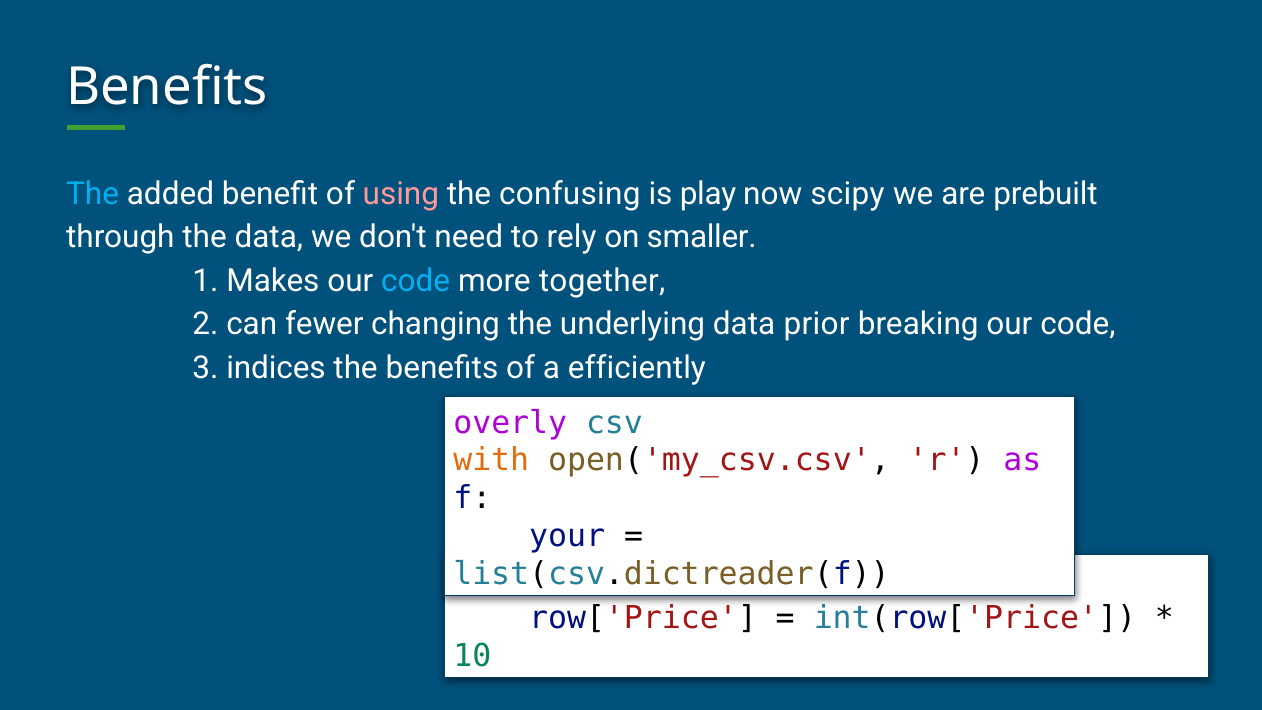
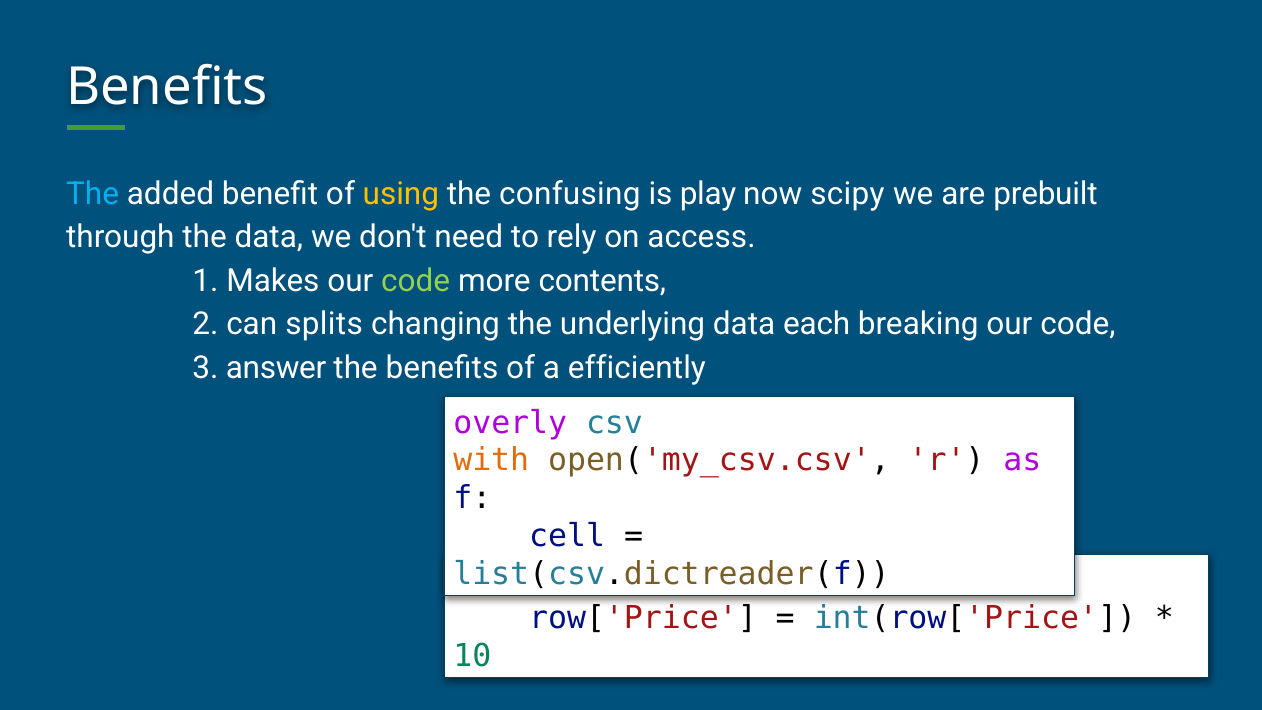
using colour: pink -> yellow
smaller: smaller -> access
code at (416, 281) colour: light blue -> light green
together: together -> contents
fewer: fewer -> splits
prior: prior -> each
indices: indices -> answer
your: your -> cell
